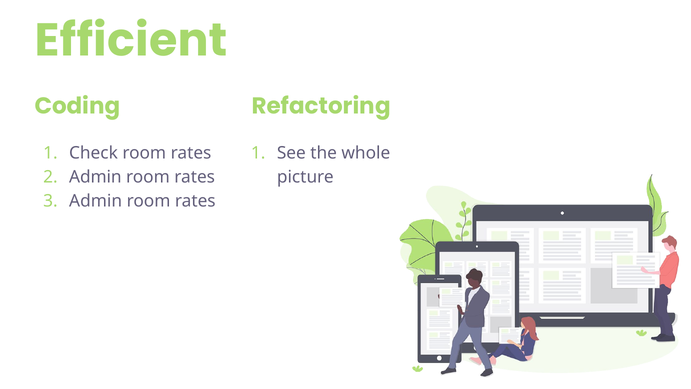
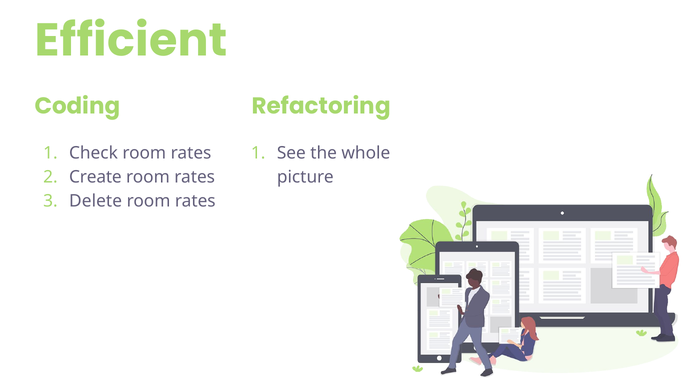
Admin at (95, 177): Admin -> Create
Admin at (96, 201): Admin -> Delete
